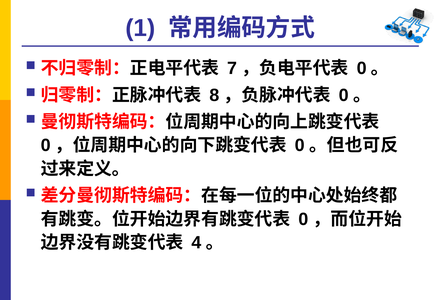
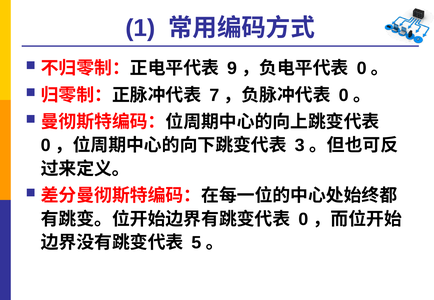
7: 7 -> 9
8: 8 -> 7
0 at (300, 146): 0 -> 3
4: 4 -> 5
